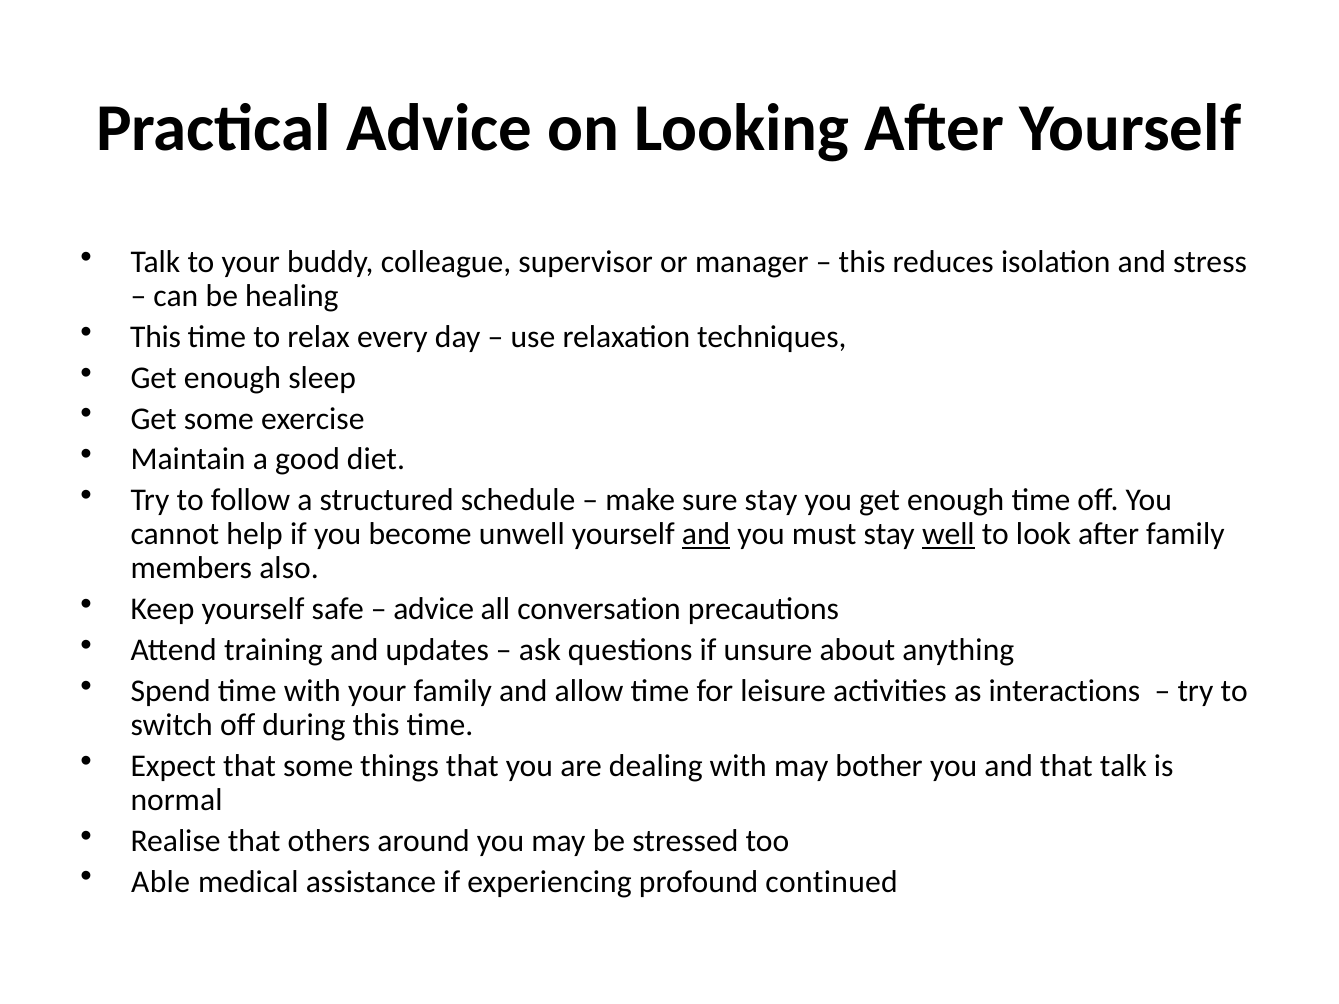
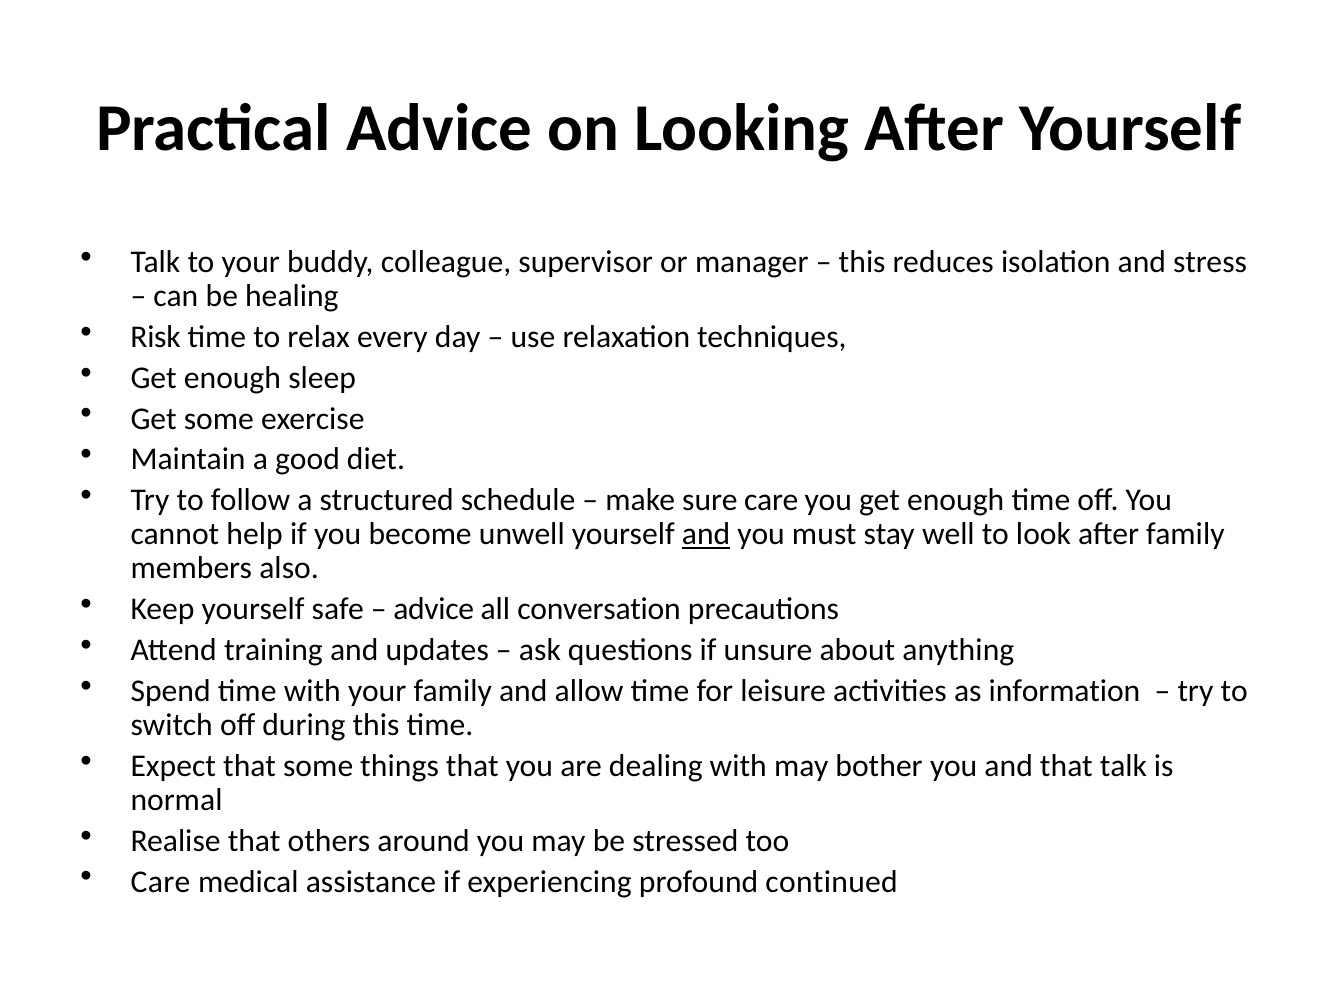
This at (156, 337): This -> Risk
sure stay: stay -> care
well underline: present -> none
interactions: interactions -> information
Able at (161, 882): Able -> Care
